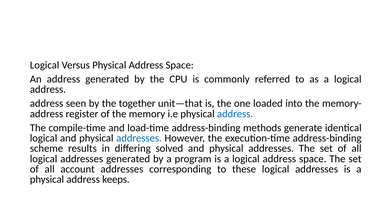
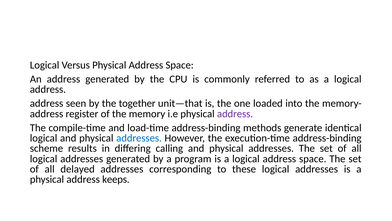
address at (235, 114) colour: blue -> purple
solved: solved -> calling
account: account -> delayed
